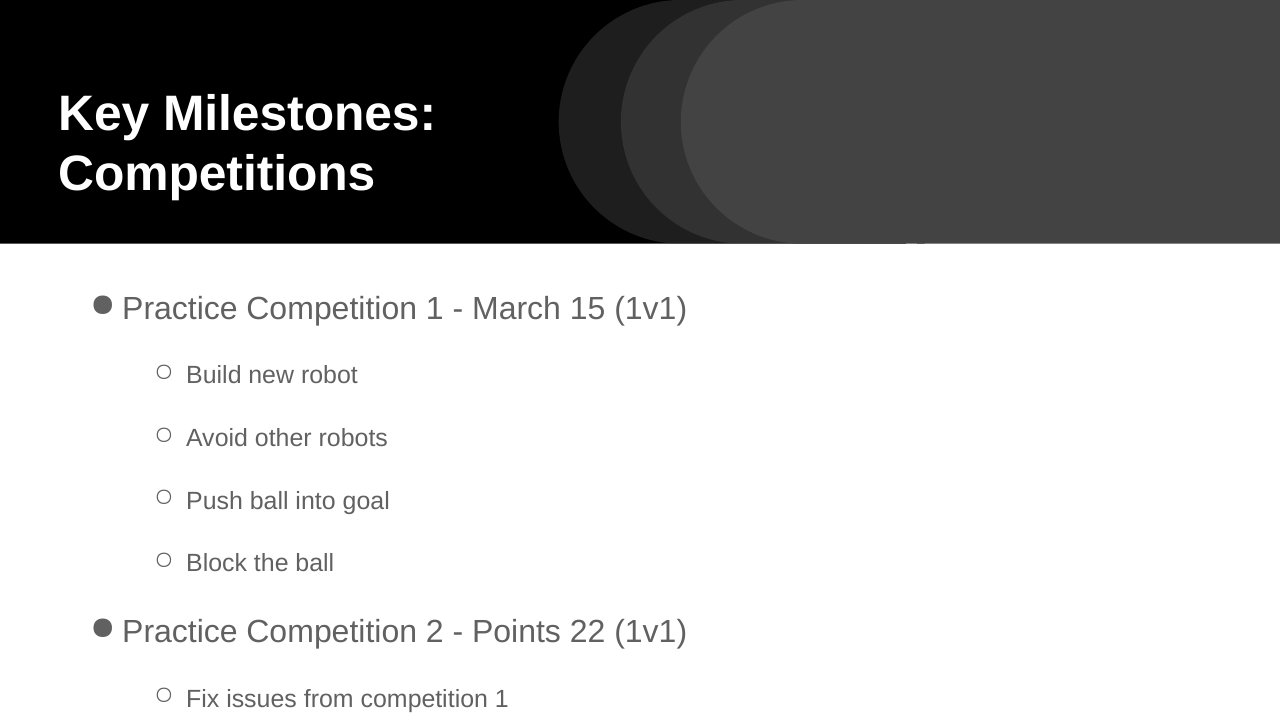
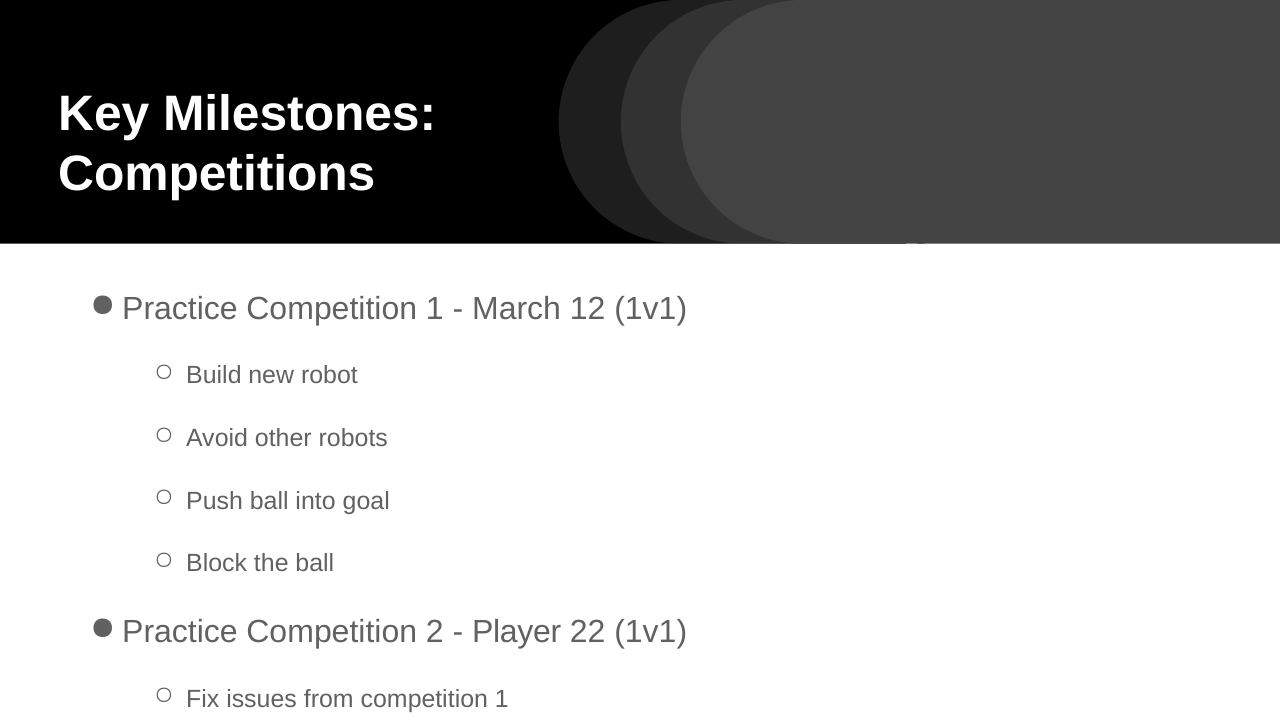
15: 15 -> 12
Points: Points -> Player
